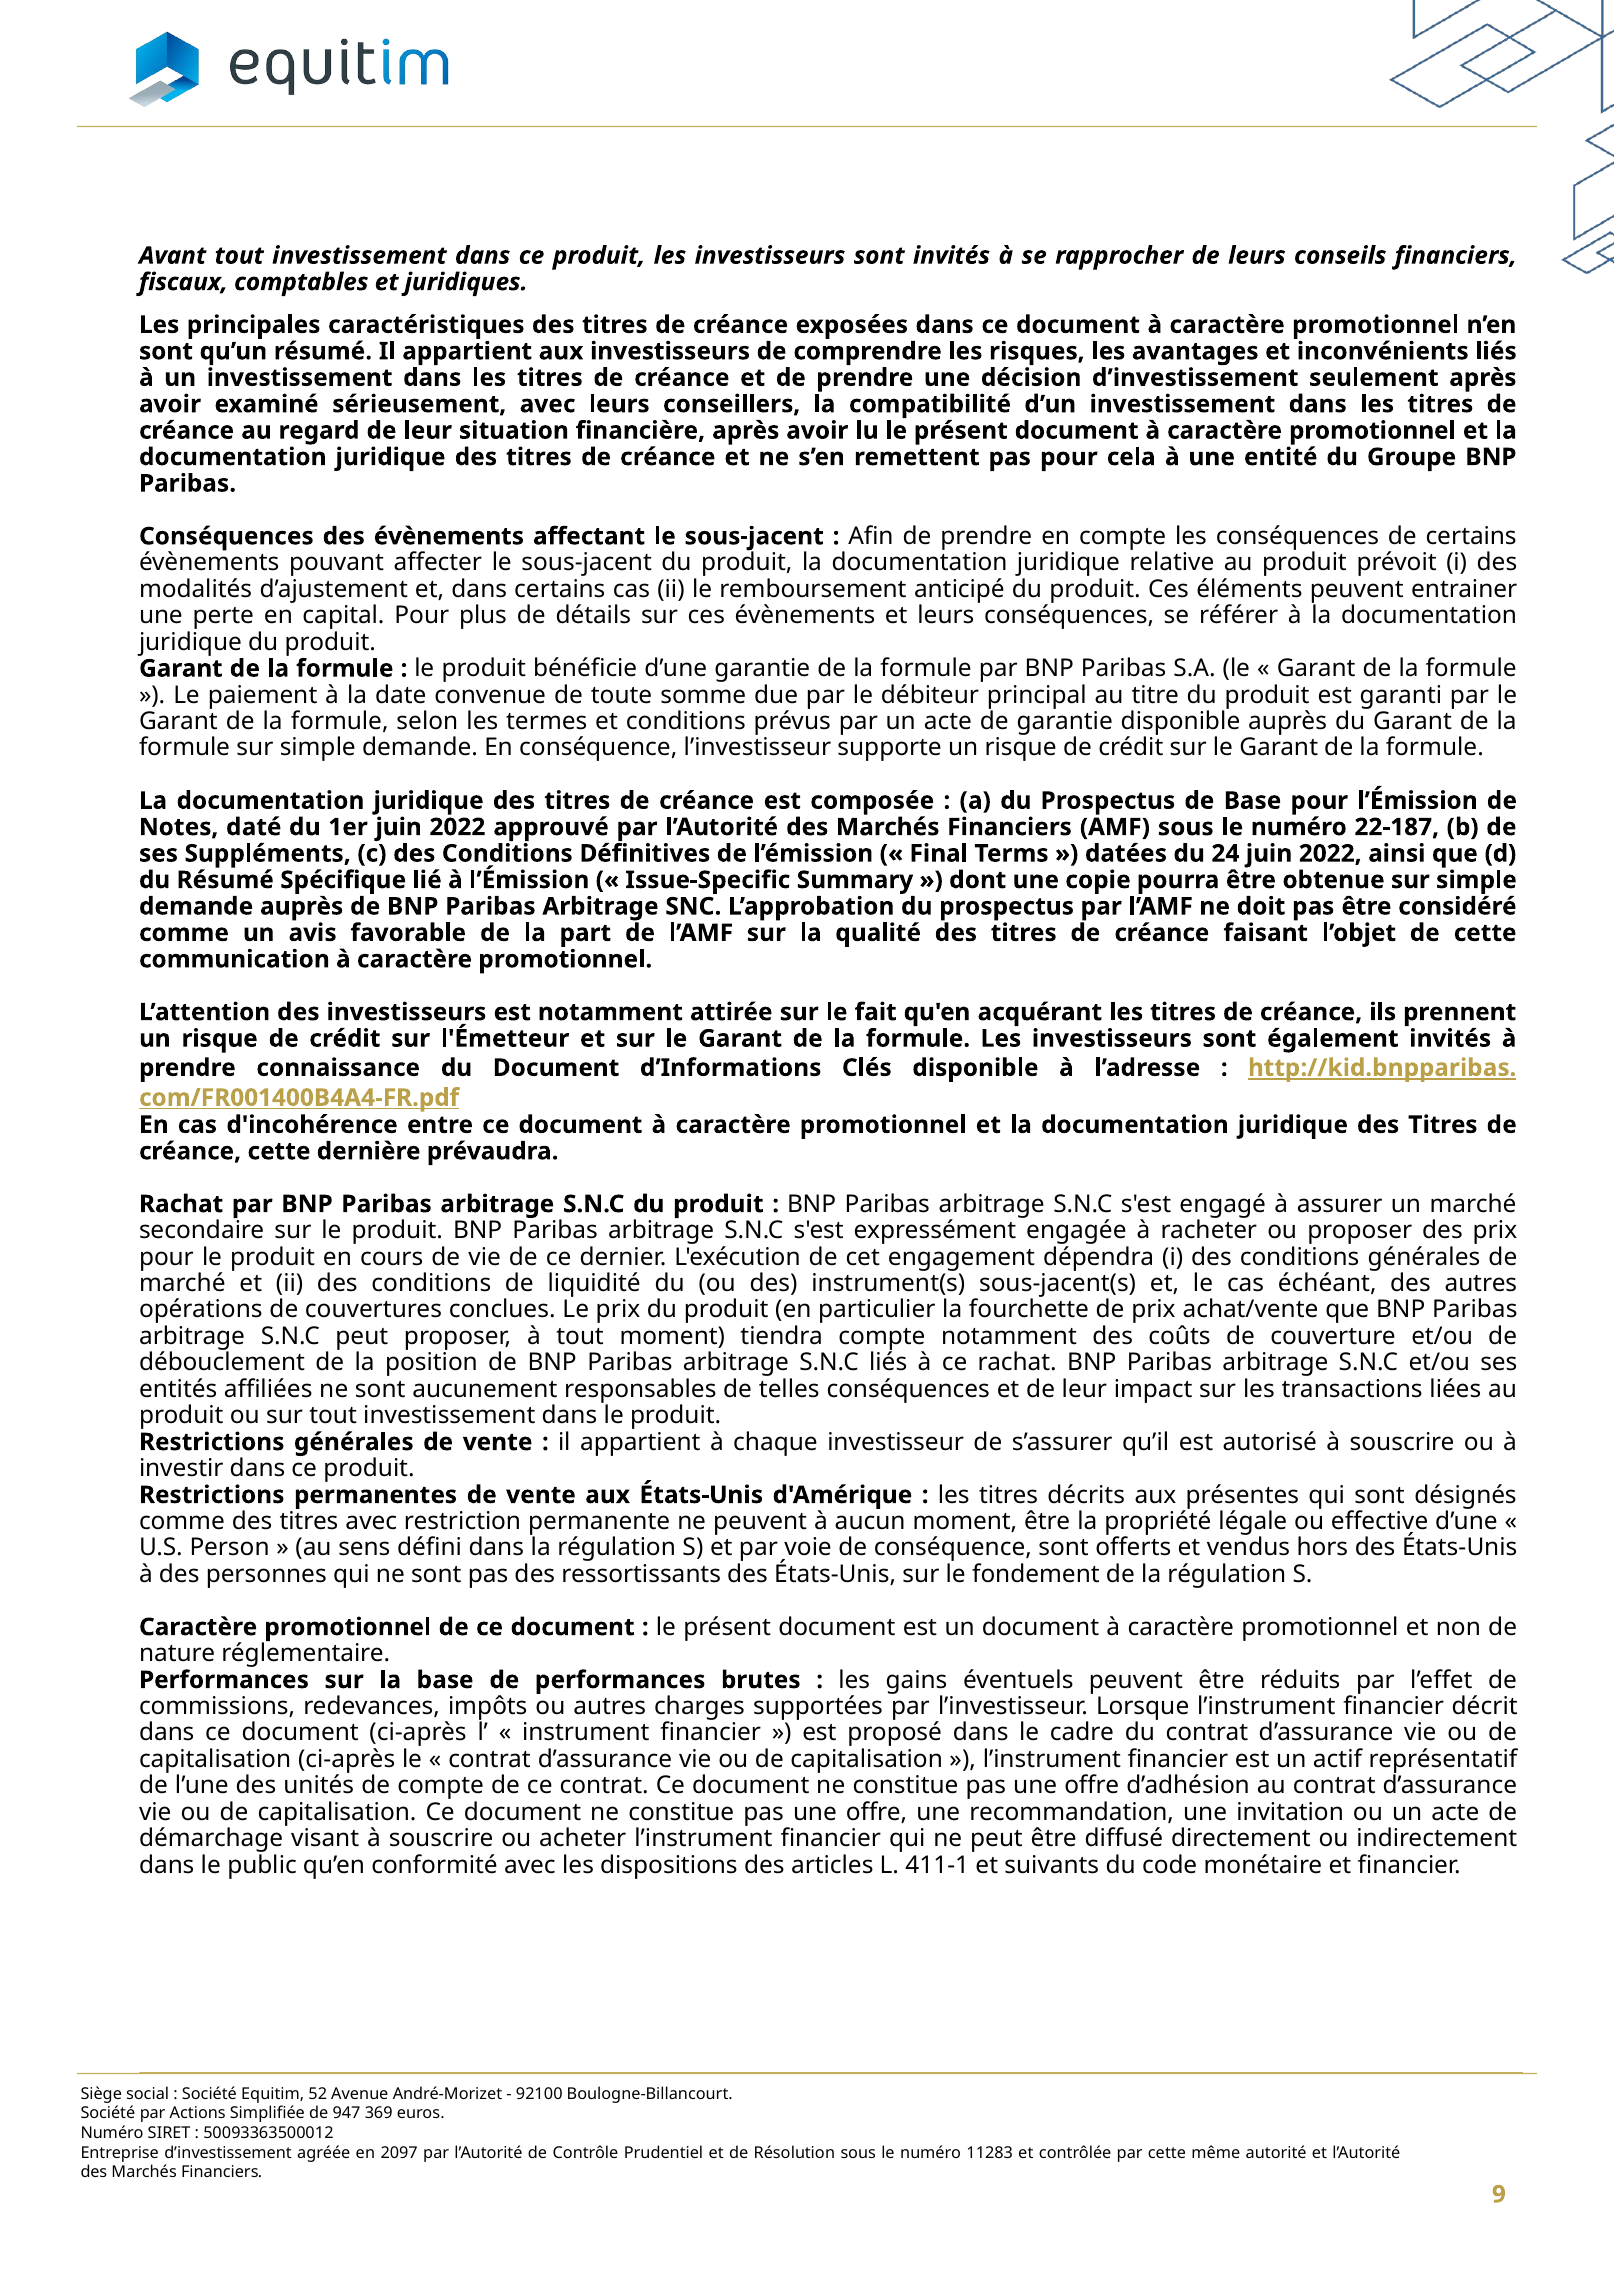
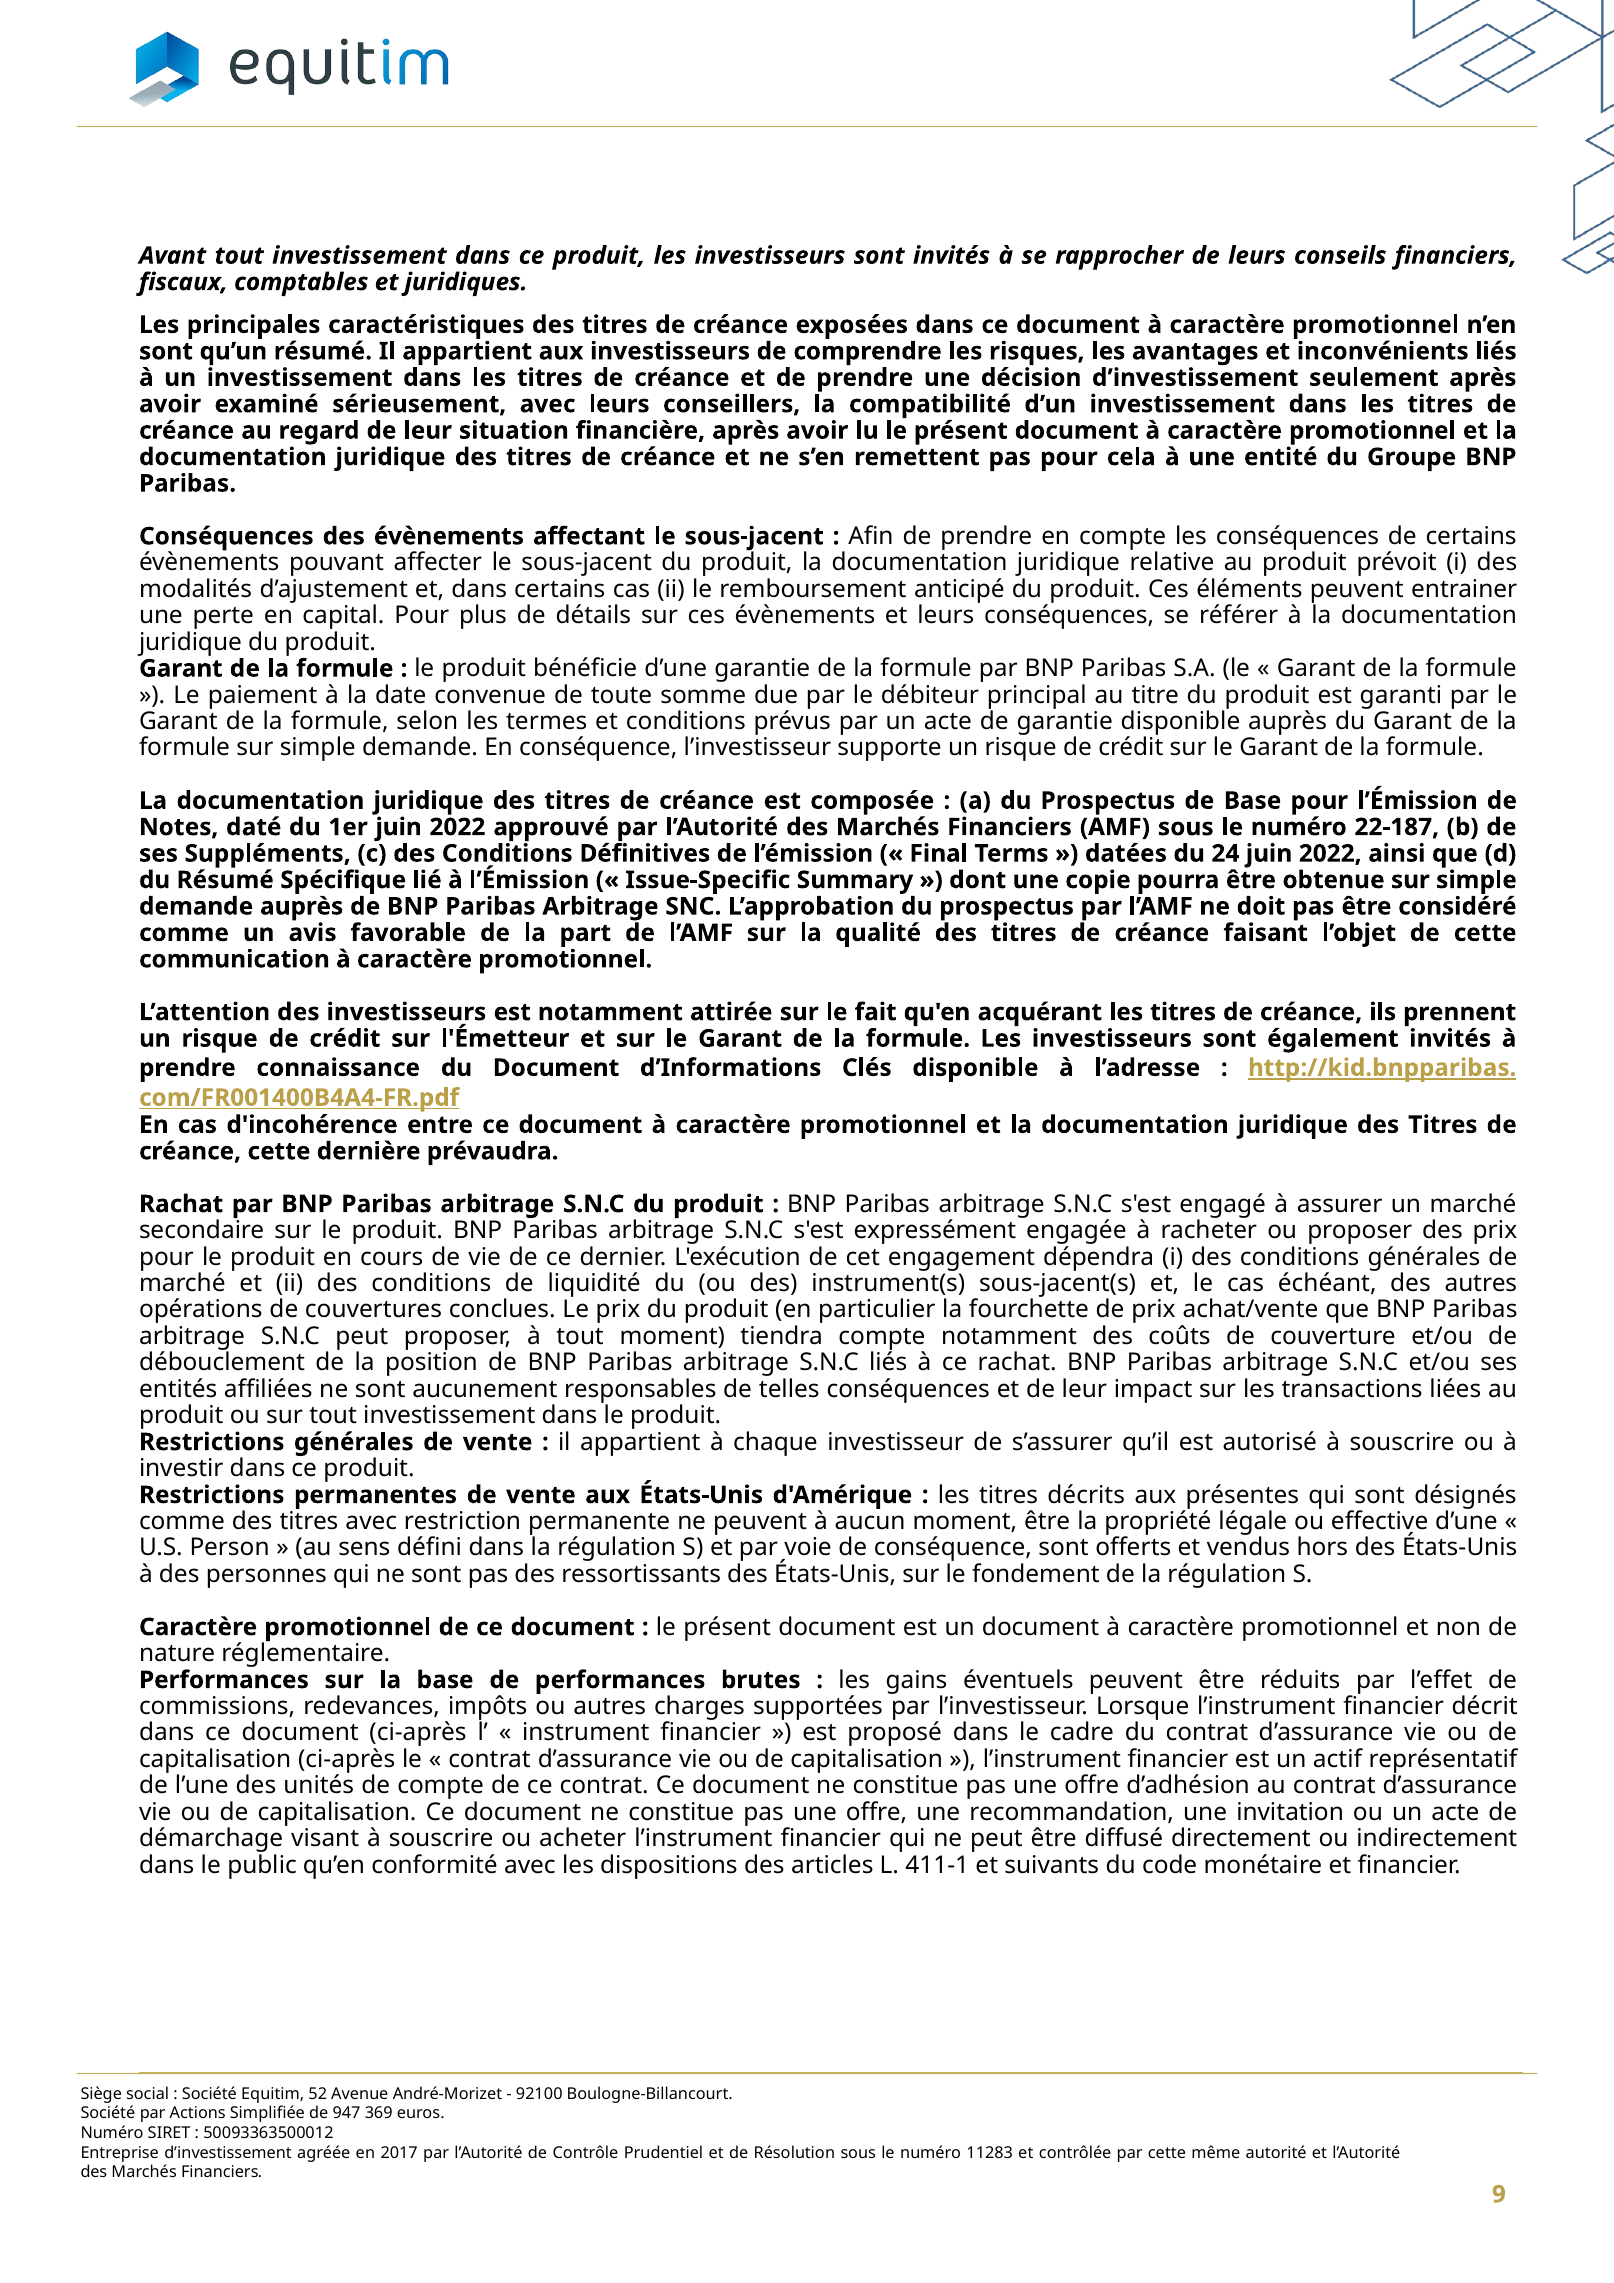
2097: 2097 -> 2017
